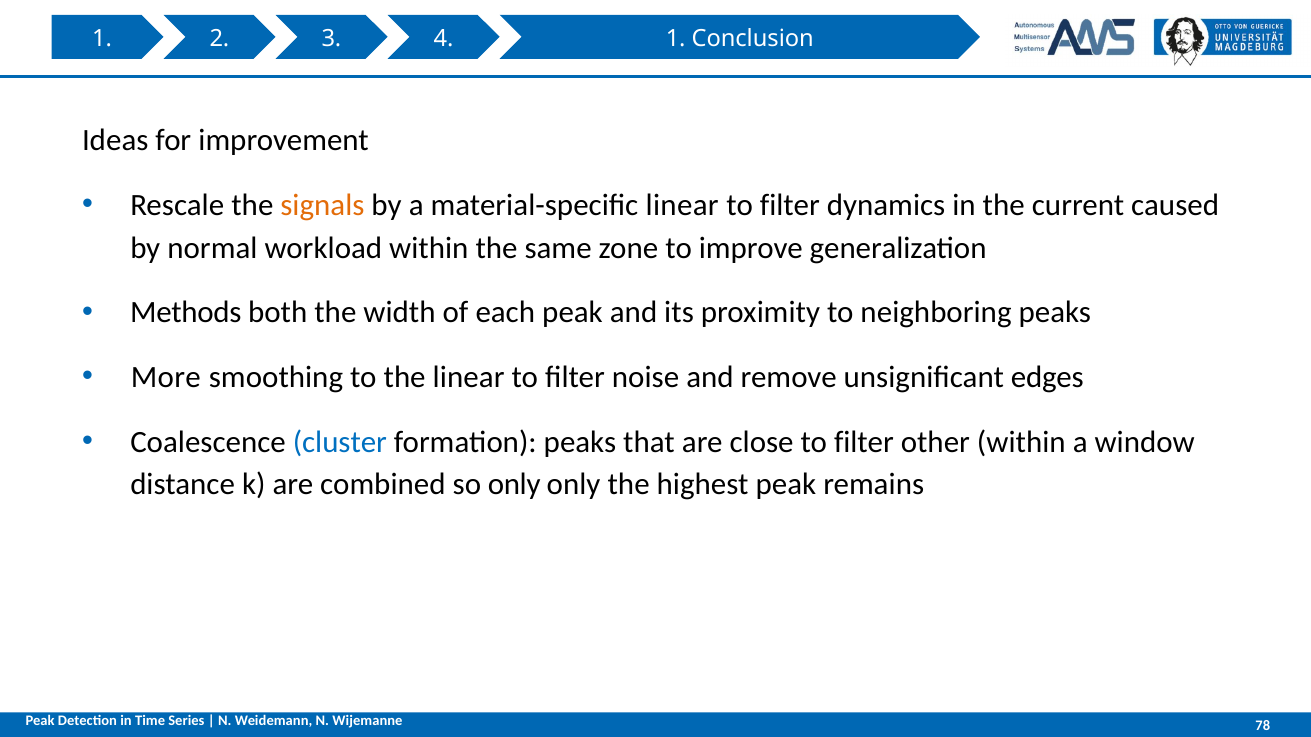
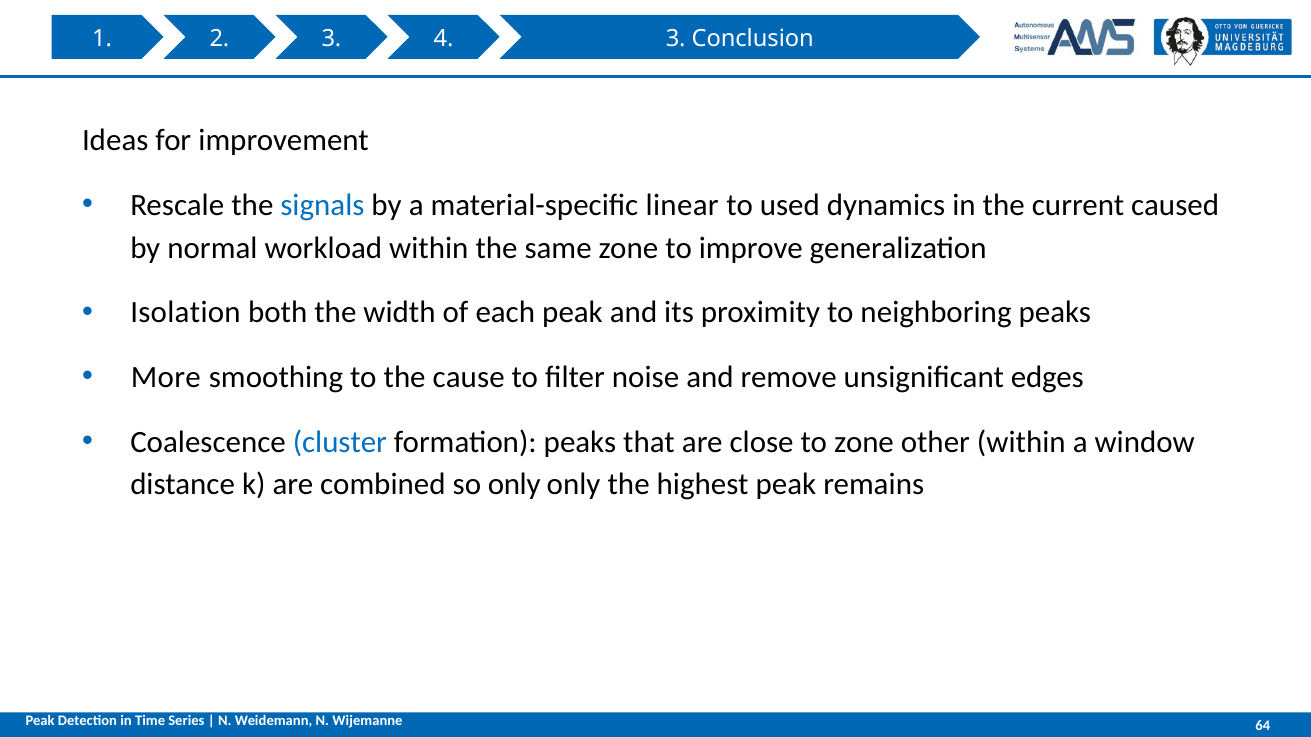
4 1: 1 -> 3
signals colour: orange -> blue
filter at (790, 205): filter -> used
Methods: Methods -> Isolation
the linear: linear -> cause
close to filter: filter -> zone
78: 78 -> 64
